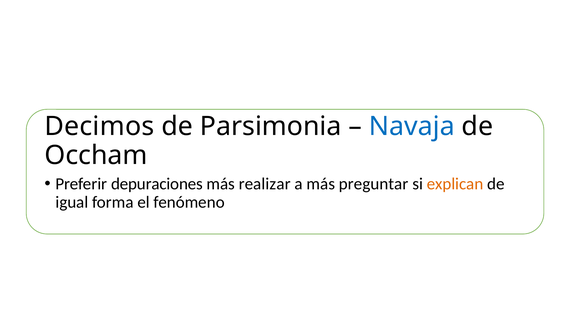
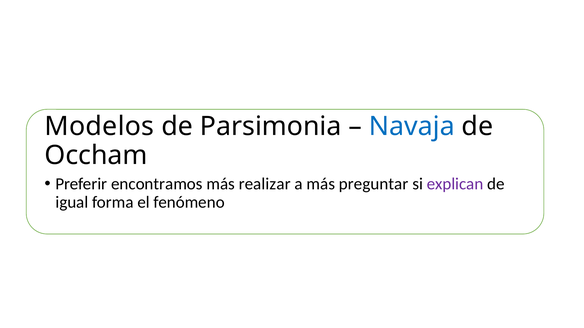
Decimos: Decimos -> Modelos
depuraciones: depuraciones -> encontramos
explican colour: orange -> purple
